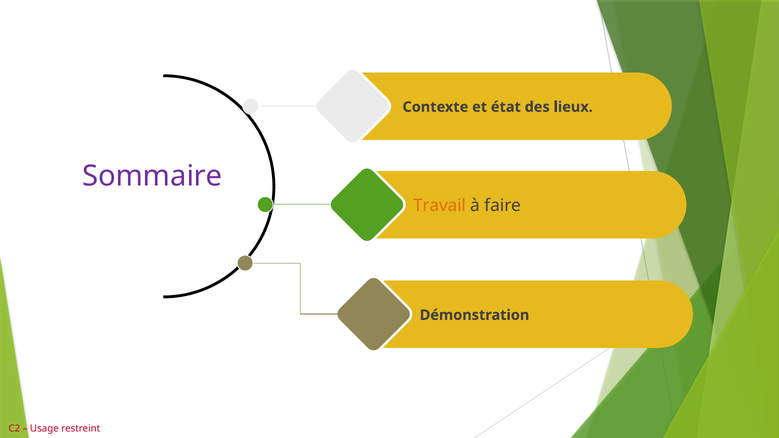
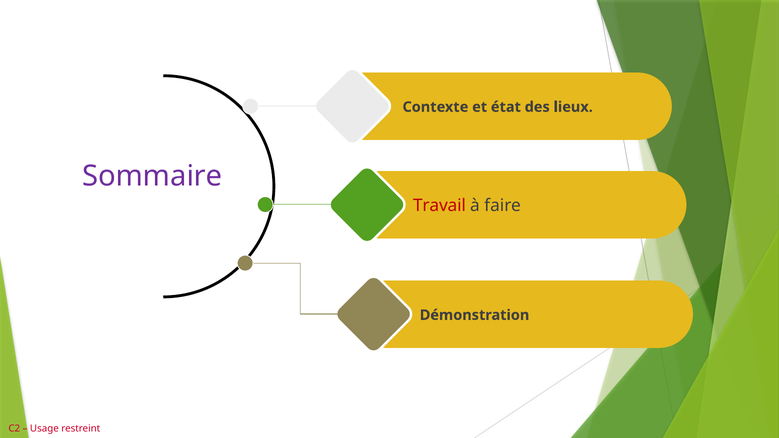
Travail colour: orange -> red
